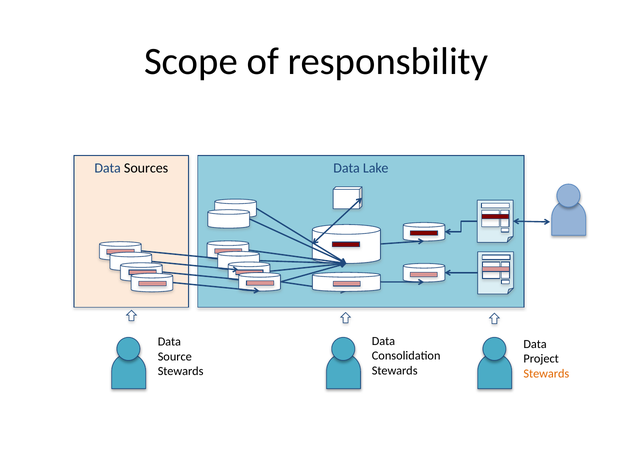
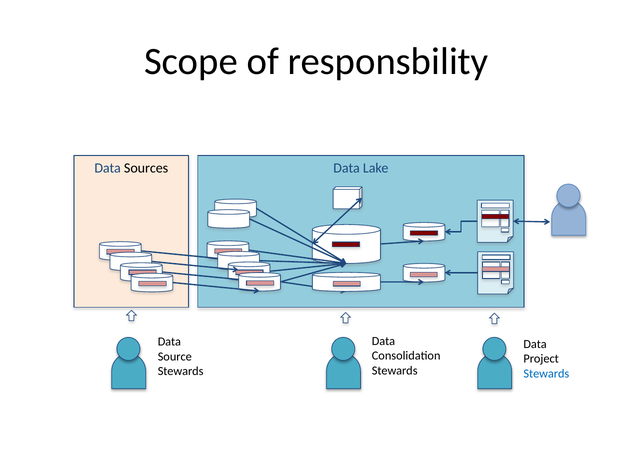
Stewards at (546, 373) colour: orange -> blue
